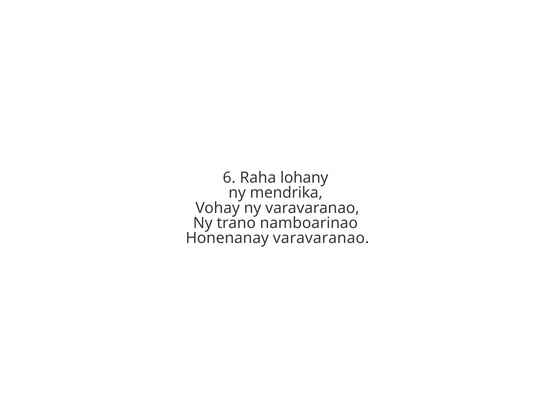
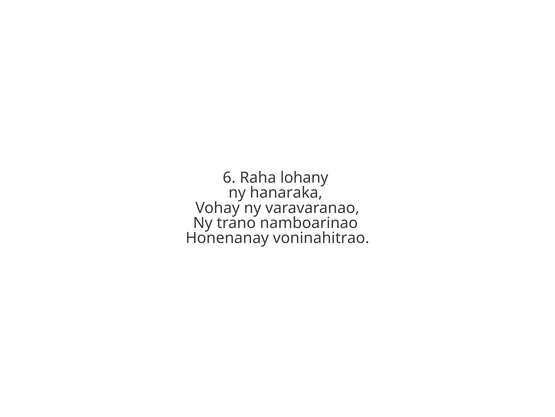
mendrika: mendrika -> hanaraka
Honenanay varavaranao: varavaranao -> voninahitrao
